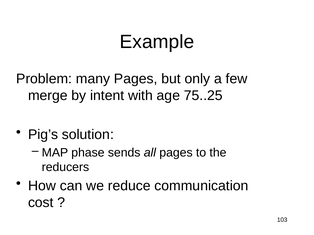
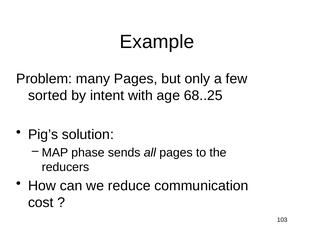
merge: merge -> sorted
75..25: 75..25 -> 68..25
